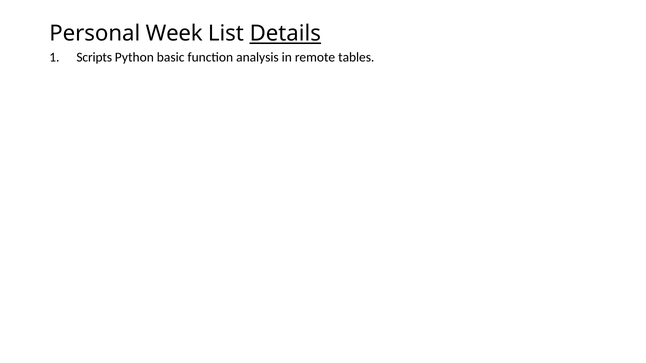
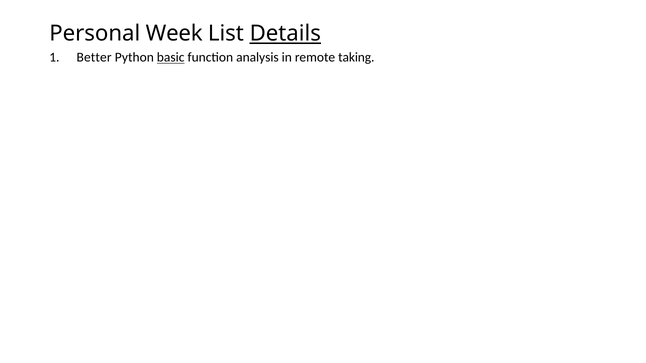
Scripts: Scripts -> Better
basic underline: none -> present
tables: tables -> taking
